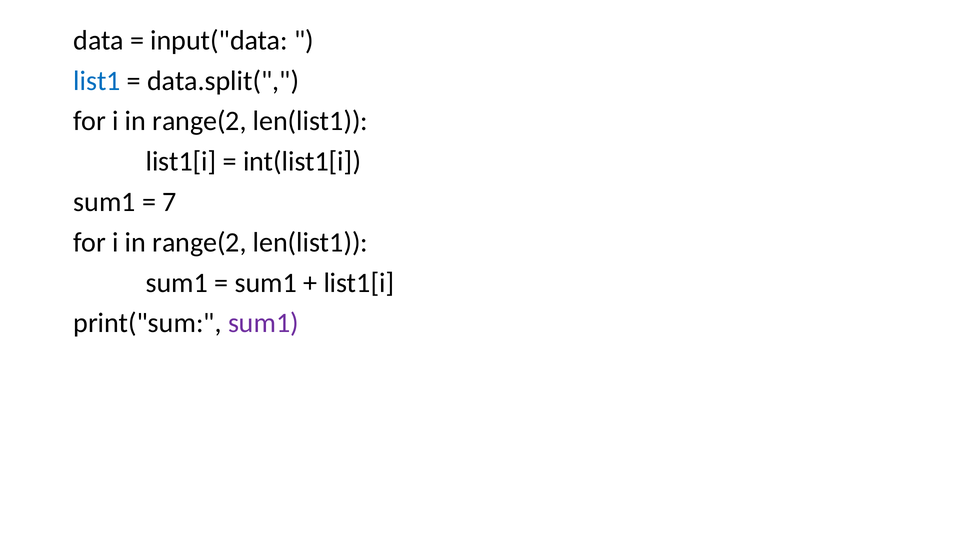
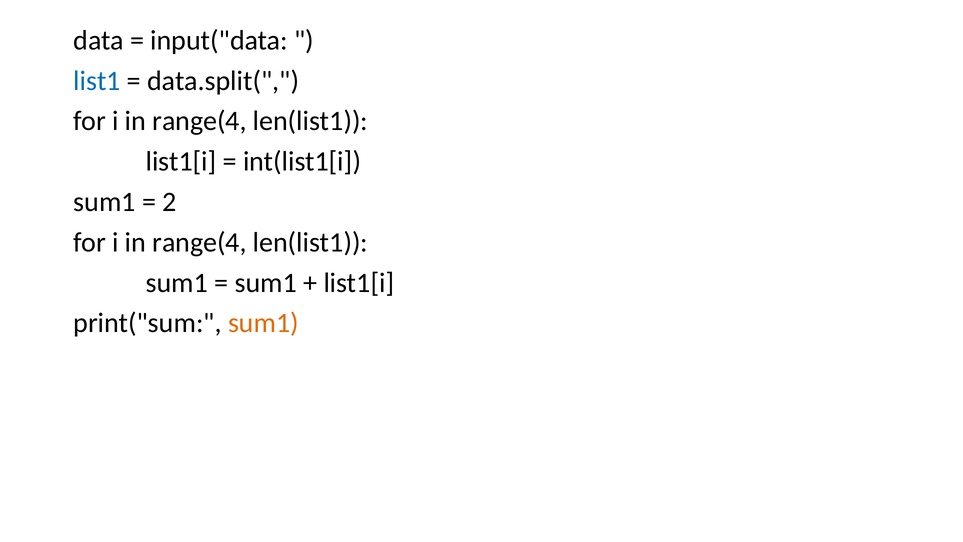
range(2 at (199, 121): range(2 -> range(4
7: 7 -> 2
range(2 at (199, 242): range(2 -> range(4
sum1 at (263, 323) colour: purple -> orange
